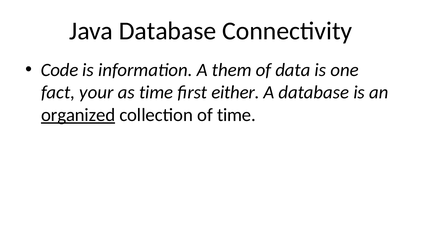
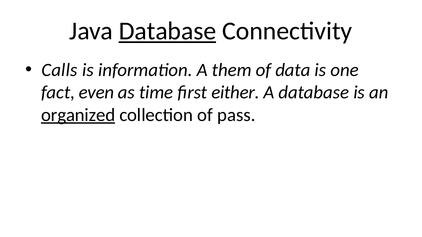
Database at (167, 31) underline: none -> present
Code: Code -> Calls
your: your -> even
of time: time -> pass
